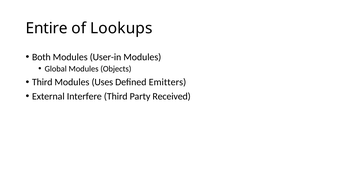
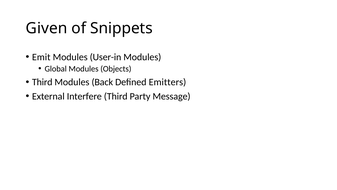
Entire: Entire -> Given
Lookups: Lookups -> Snippets
Both: Both -> Emit
Uses: Uses -> Back
Received: Received -> Message
